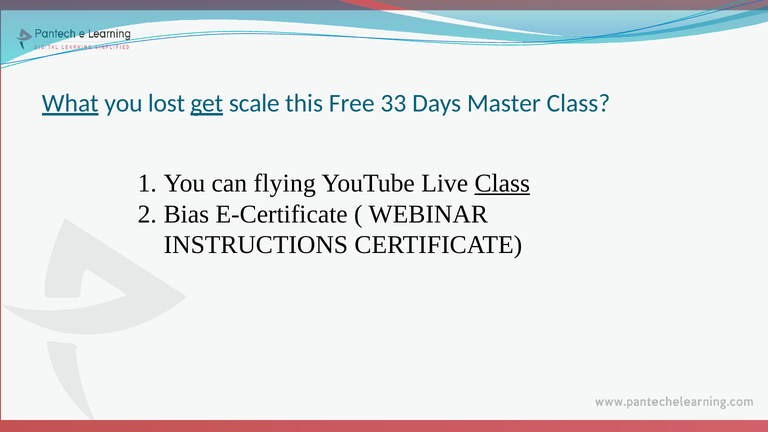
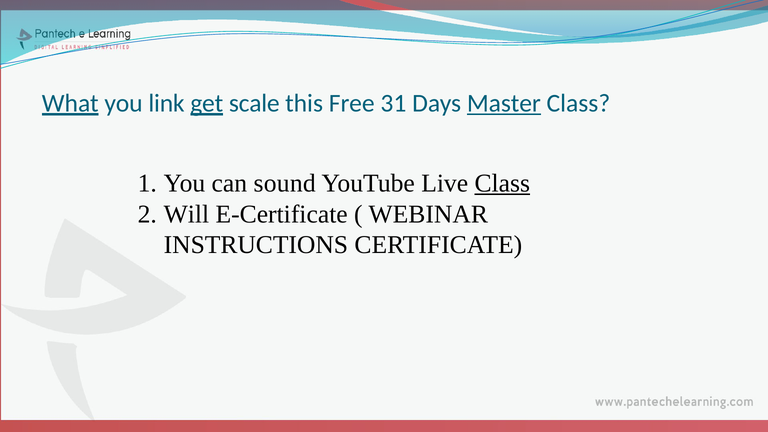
lost: lost -> link
33: 33 -> 31
Master underline: none -> present
flying: flying -> sound
Bias: Bias -> Will
